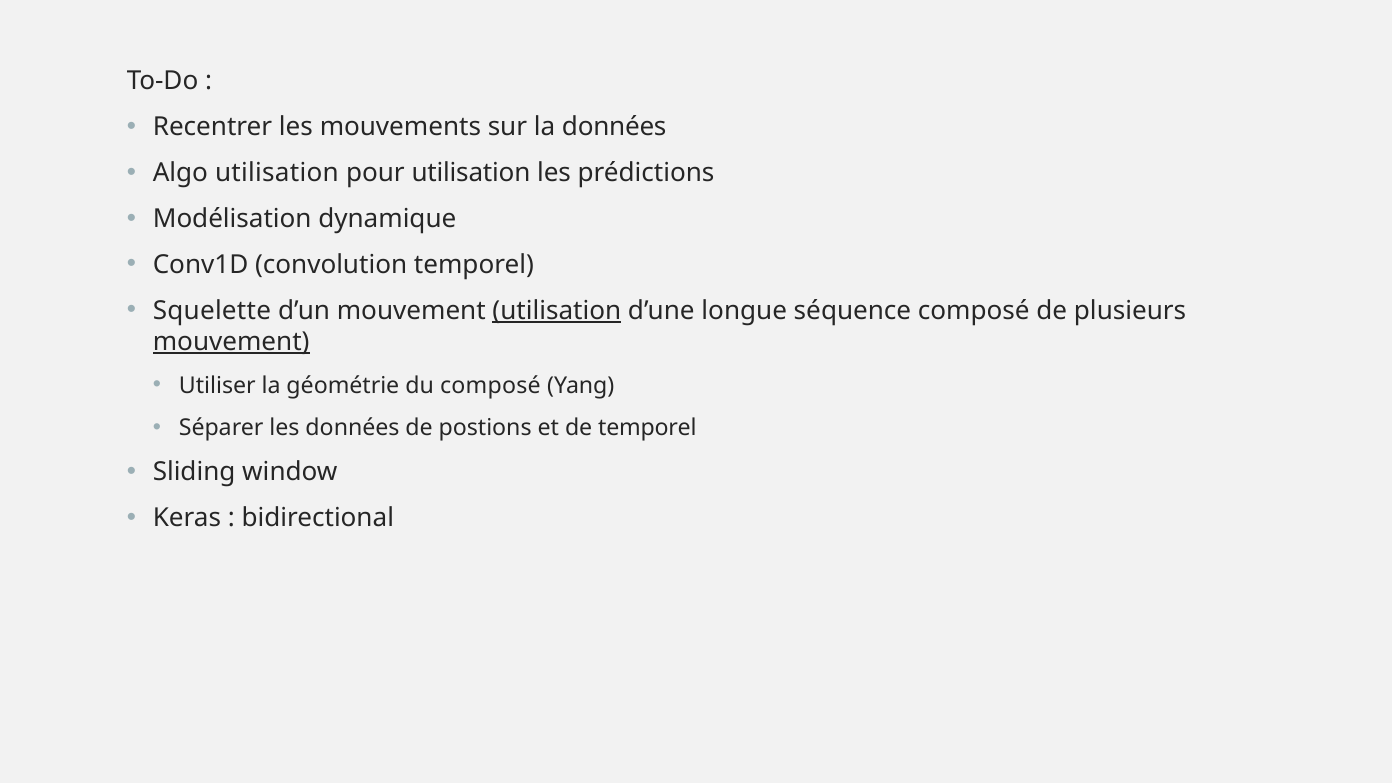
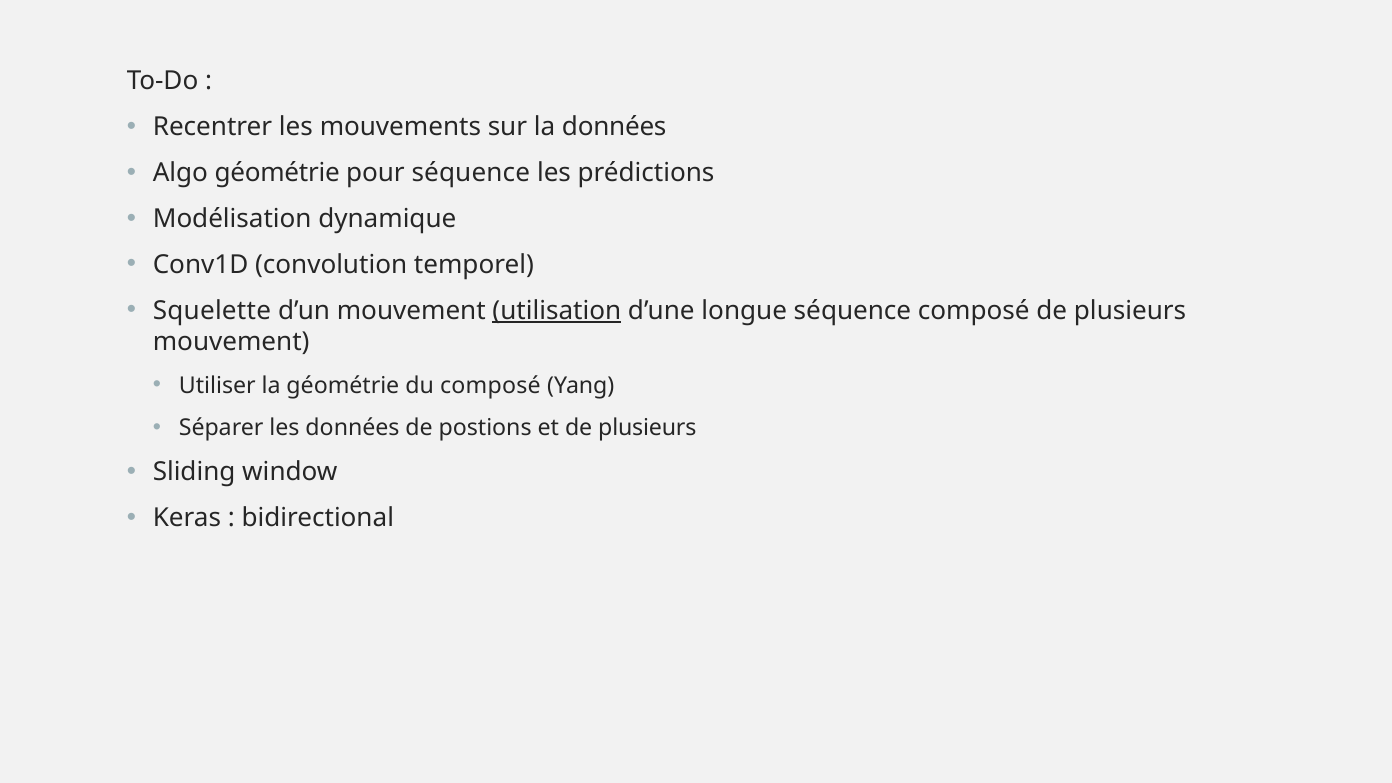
Algo utilisation: utilisation -> géométrie
pour utilisation: utilisation -> séquence
mouvement at (231, 342) underline: present -> none
et de temporel: temporel -> plusieurs
